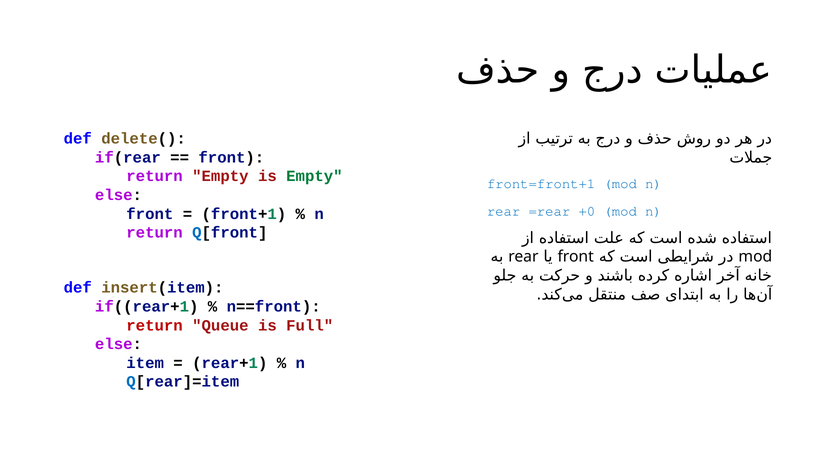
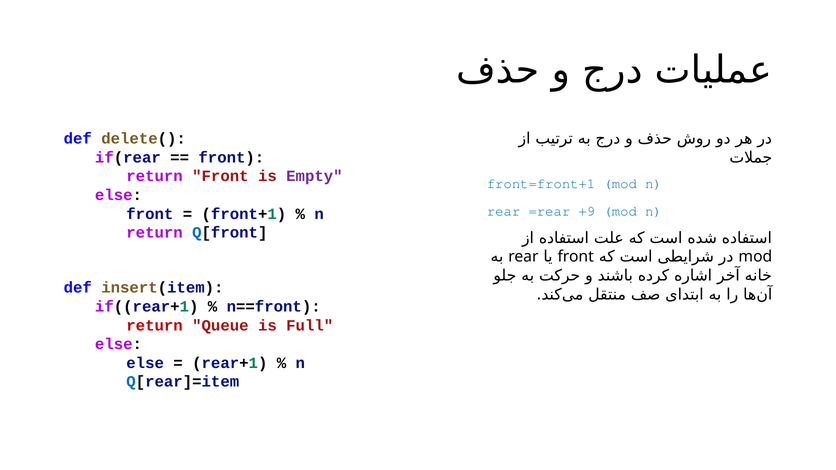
return Empty: Empty -> Front
Empty at (314, 176) colour: green -> purple
+0: +0 -> +9
item at (145, 363): item -> else
